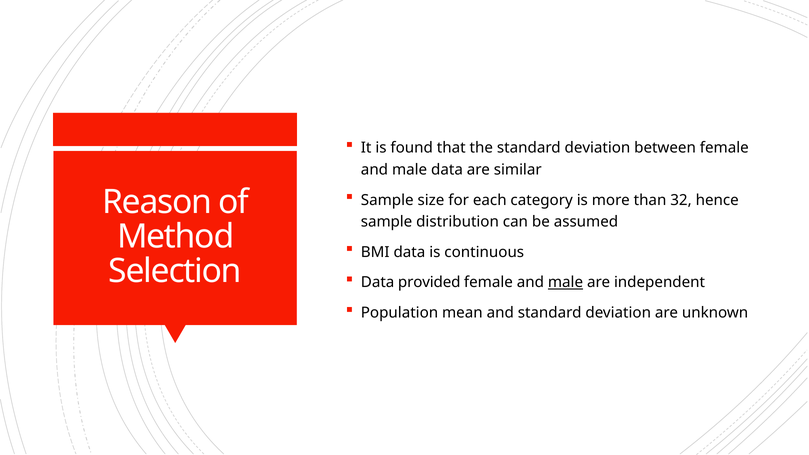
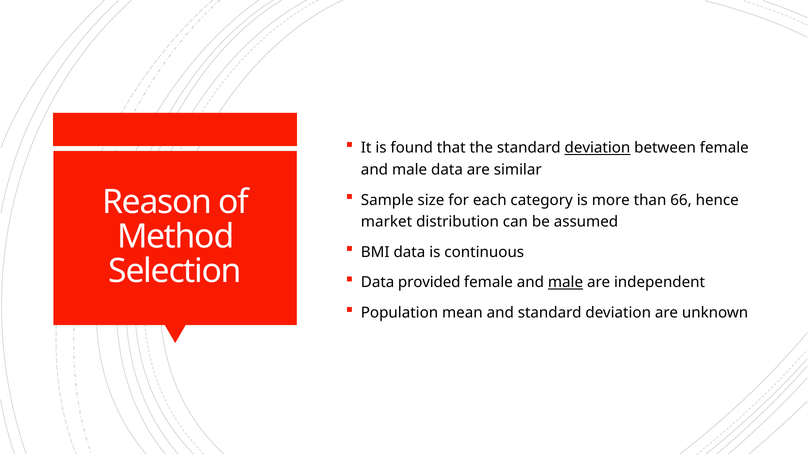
deviation at (597, 148) underline: none -> present
32: 32 -> 66
sample at (387, 222): sample -> market
